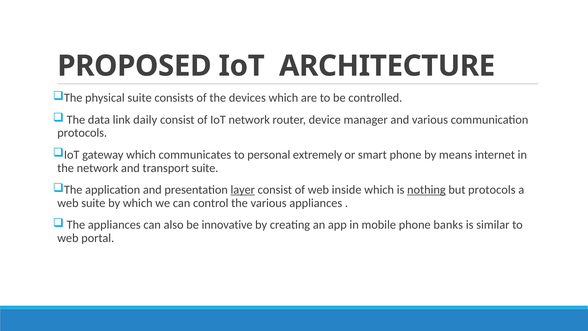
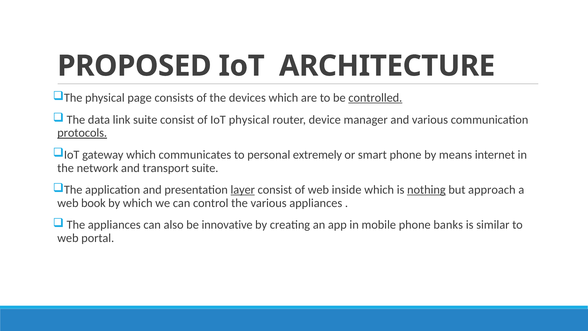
physical suite: suite -> page
controlled underline: none -> present
link daily: daily -> suite
IoT network: network -> physical
protocols at (82, 133) underline: none -> present
but protocols: protocols -> approach
web suite: suite -> book
